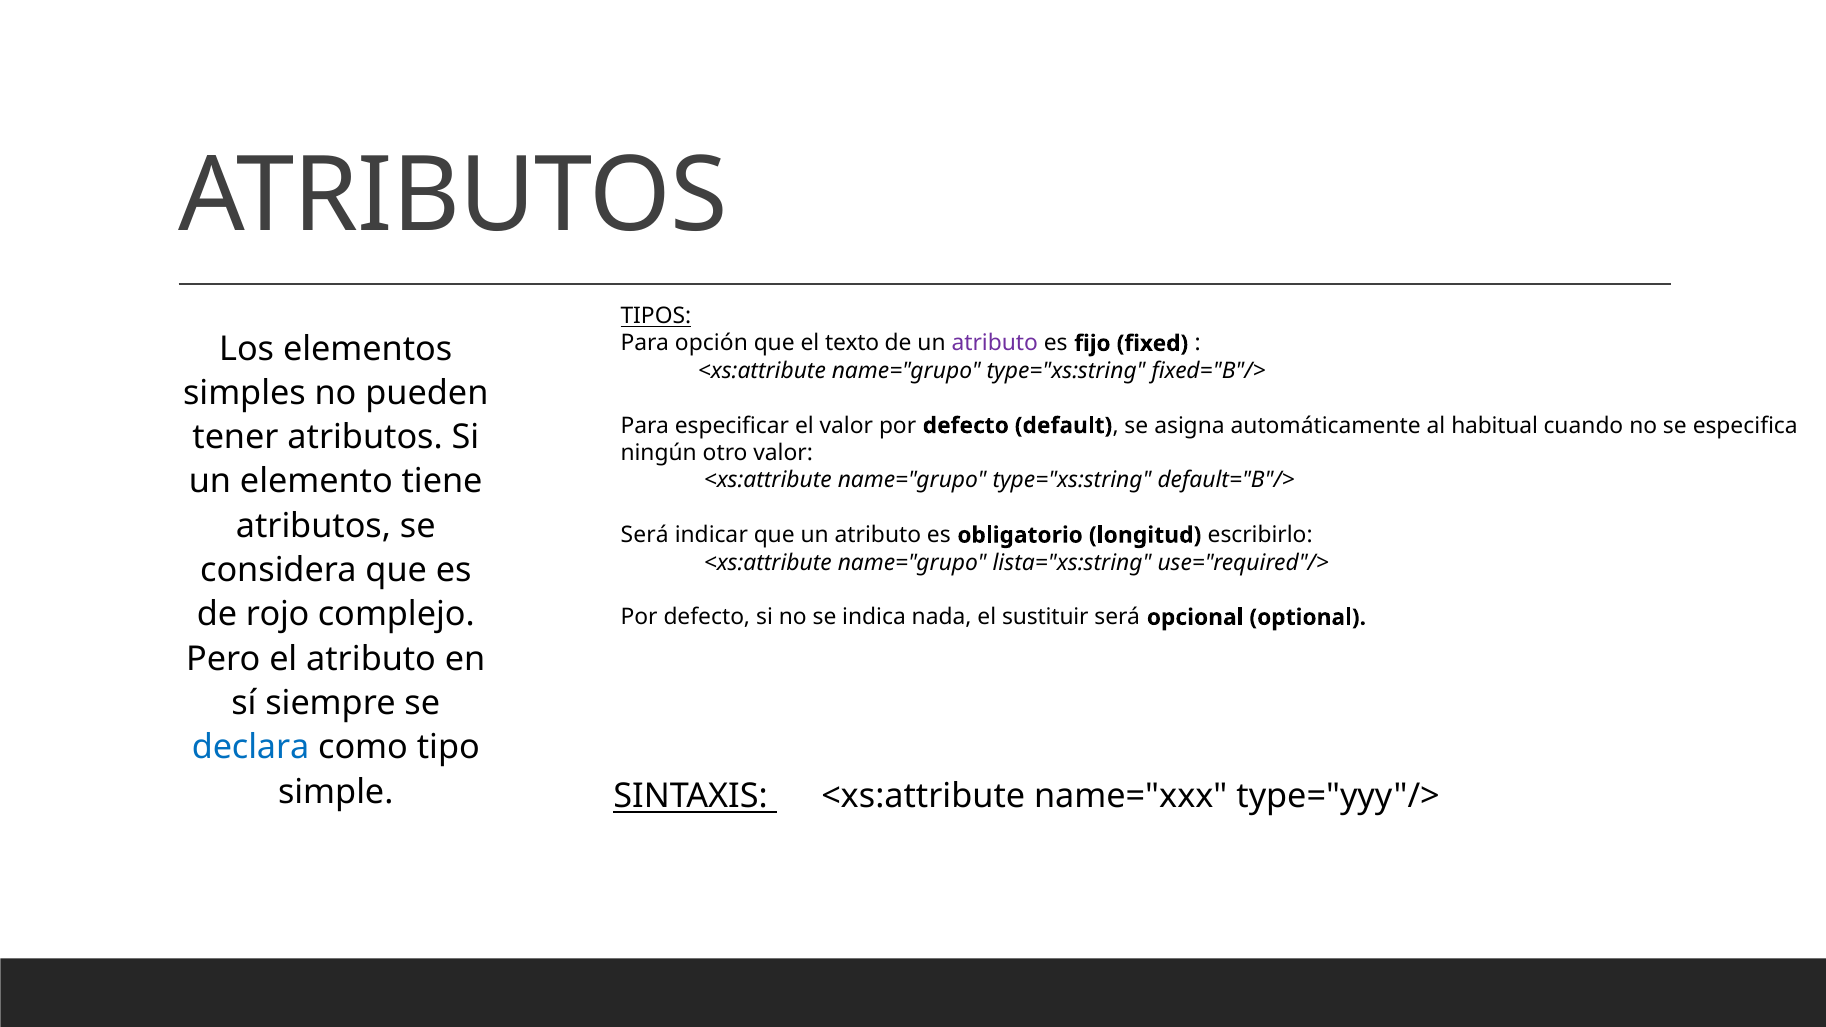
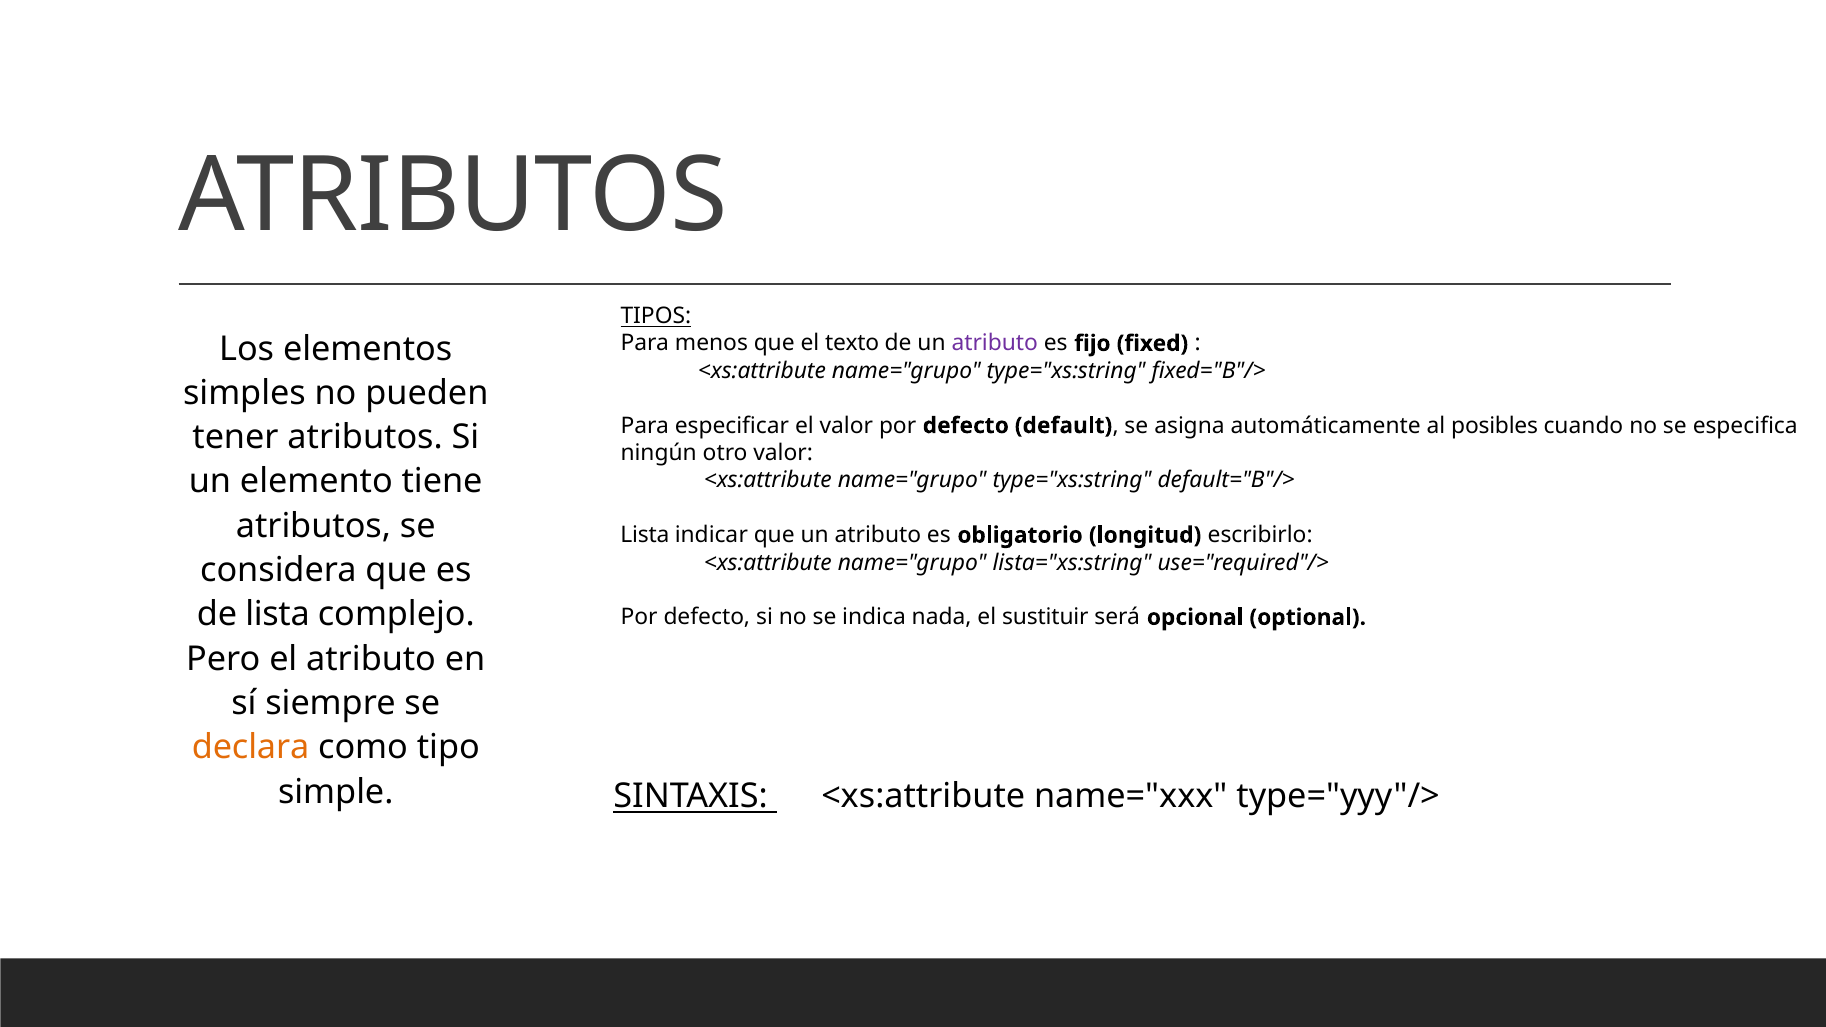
opción: opción -> menos
habitual: habitual -> posibles
Será at (645, 535): Será -> Lista
de rojo: rojo -> lista
declara colour: blue -> orange
